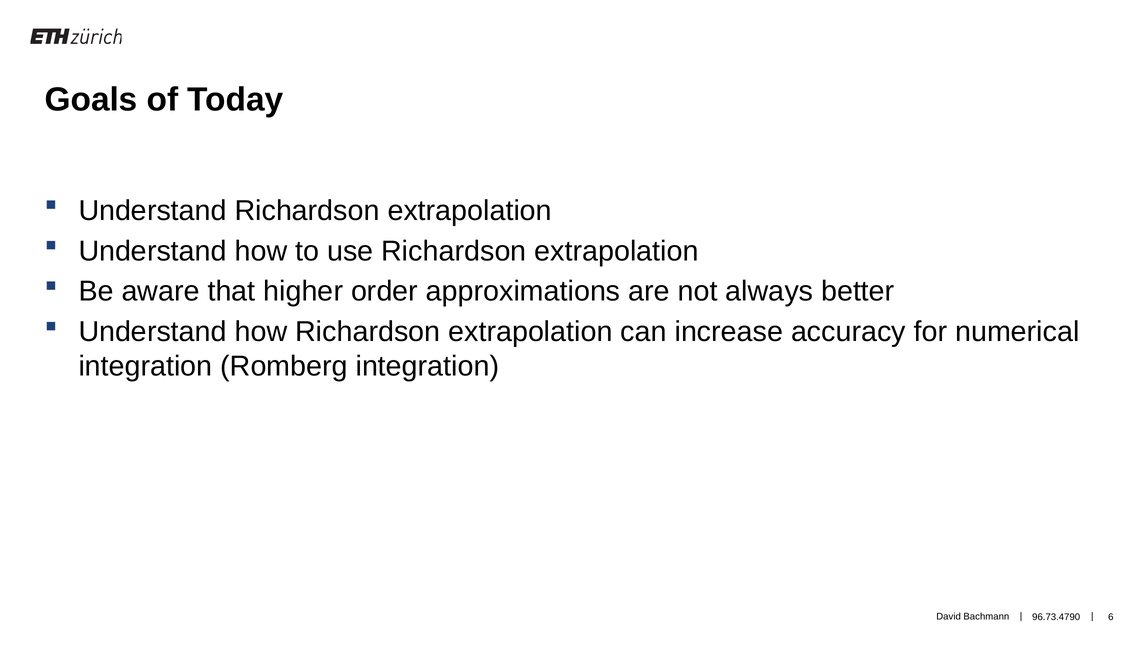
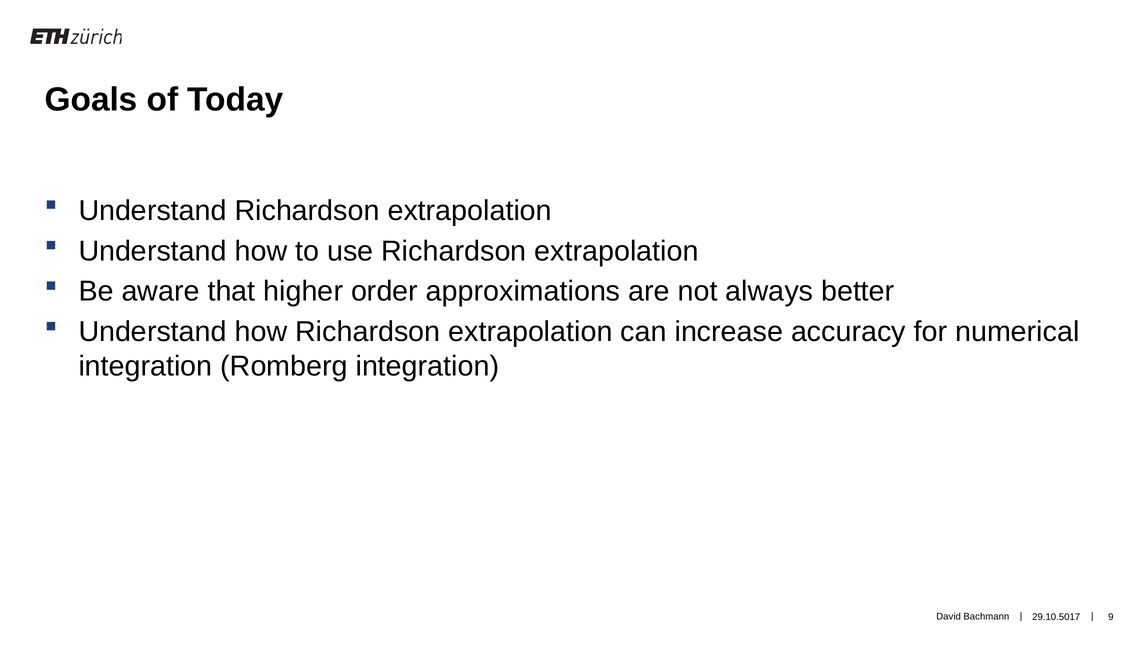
6: 6 -> 9
96.73.4790: 96.73.4790 -> 29.10.5017
